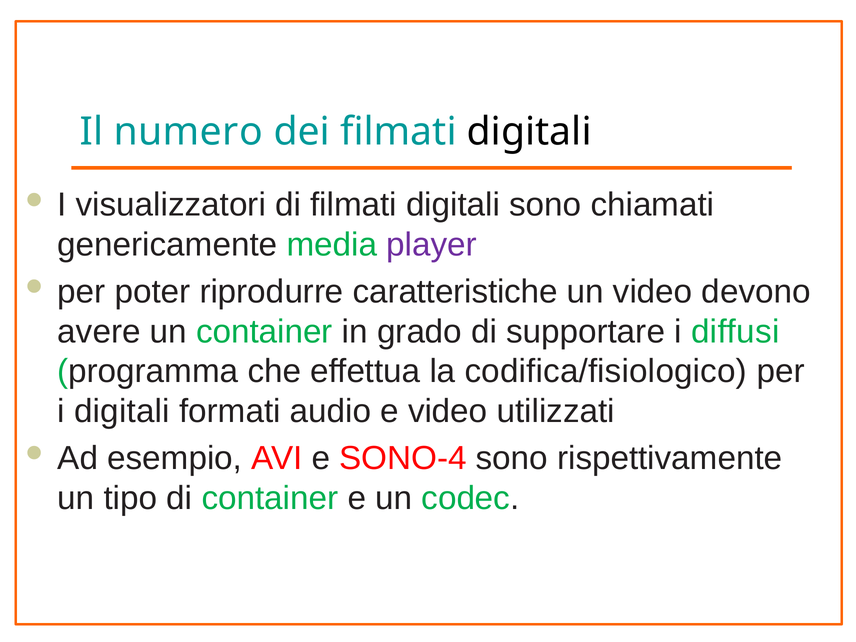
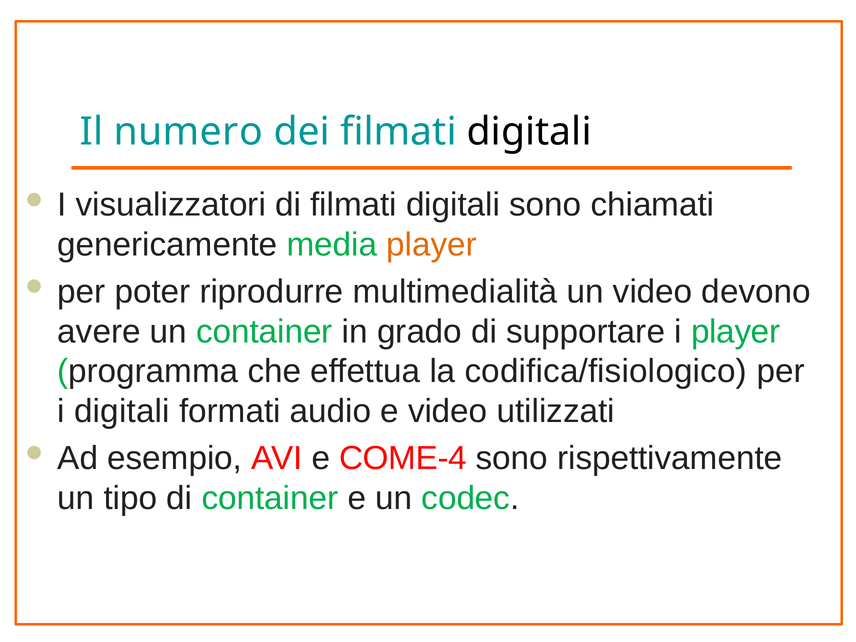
player at (432, 245) colour: purple -> orange
caratteristiche: caratteristiche -> multimedialità
i diffusi: diffusi -> player
SONO-4: SONO-4 -> COME-4
